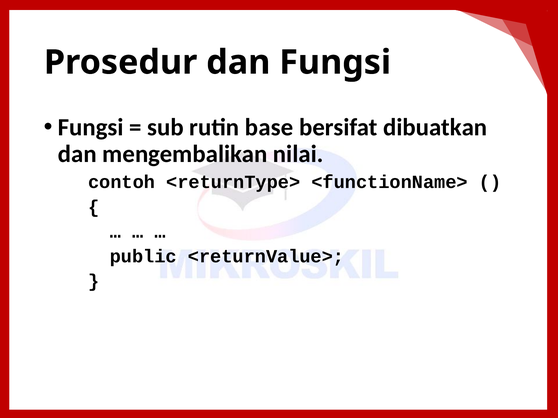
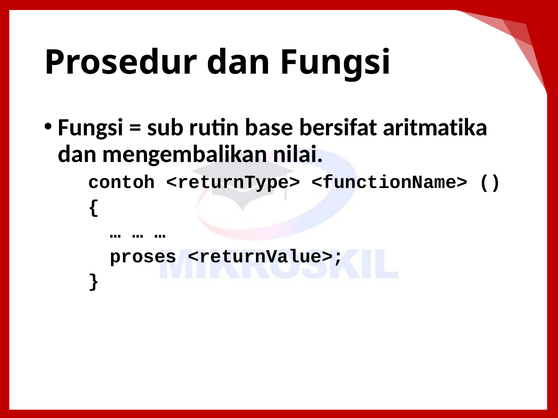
dibuatkan: dibuatkan -> aritmatika
public: public -> proses
